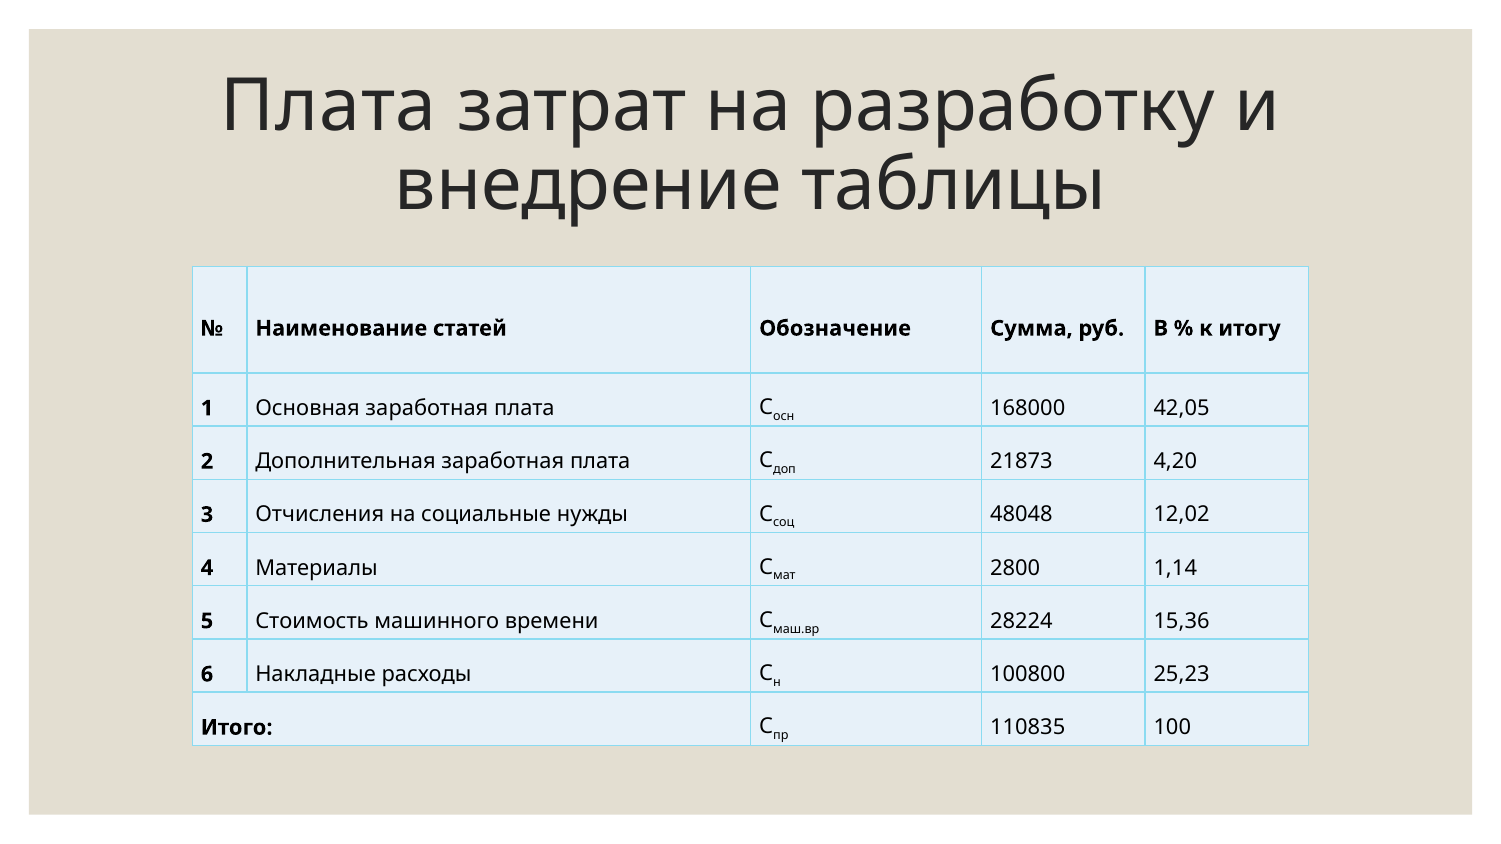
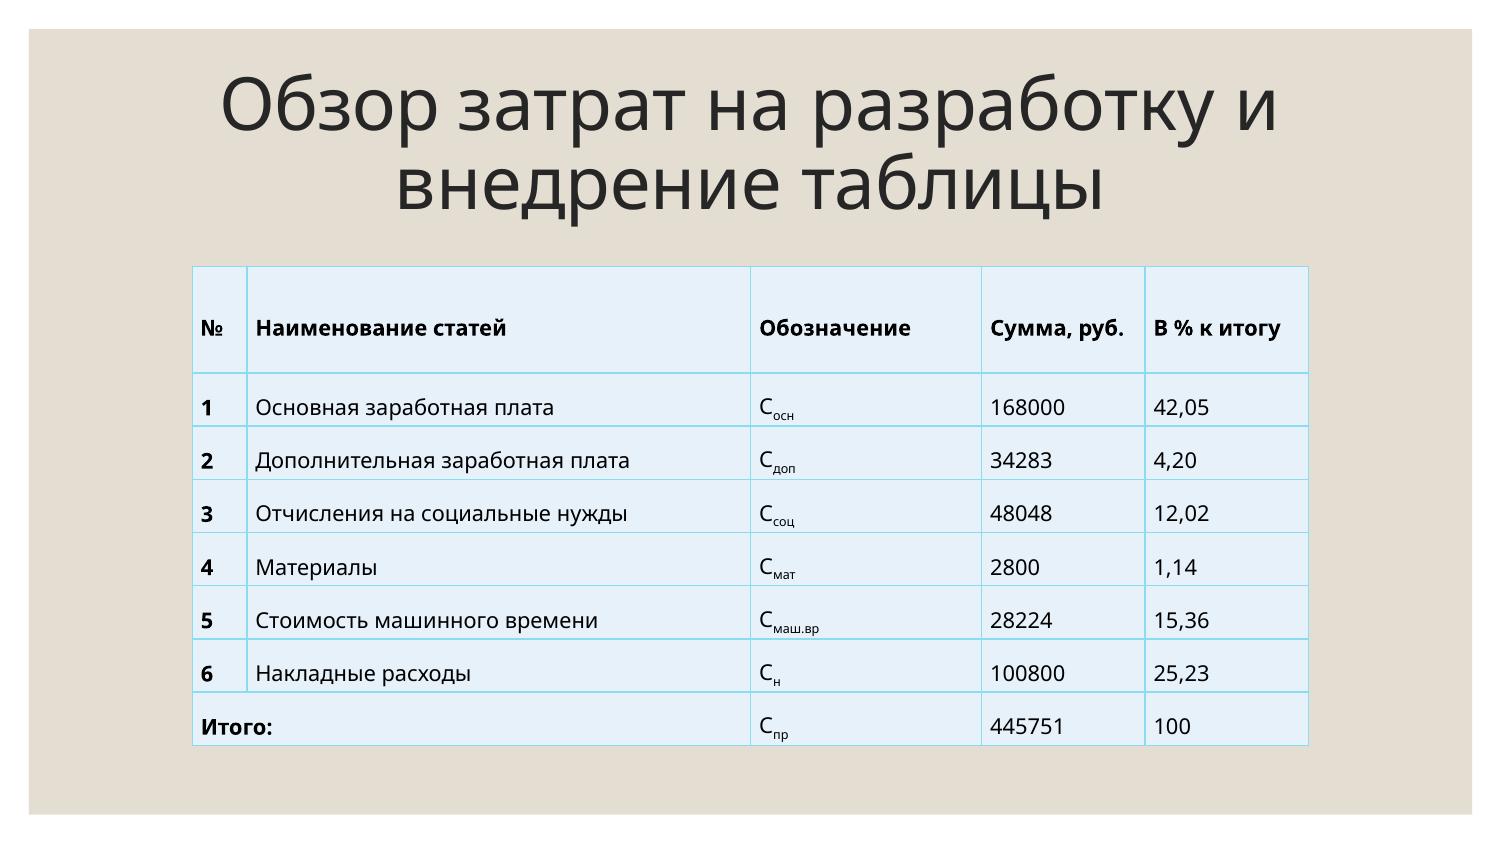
Плата at (329, 106): Плата -> Обзор
21873: 21873 -> 34283
110835: 110835 -> 445751
